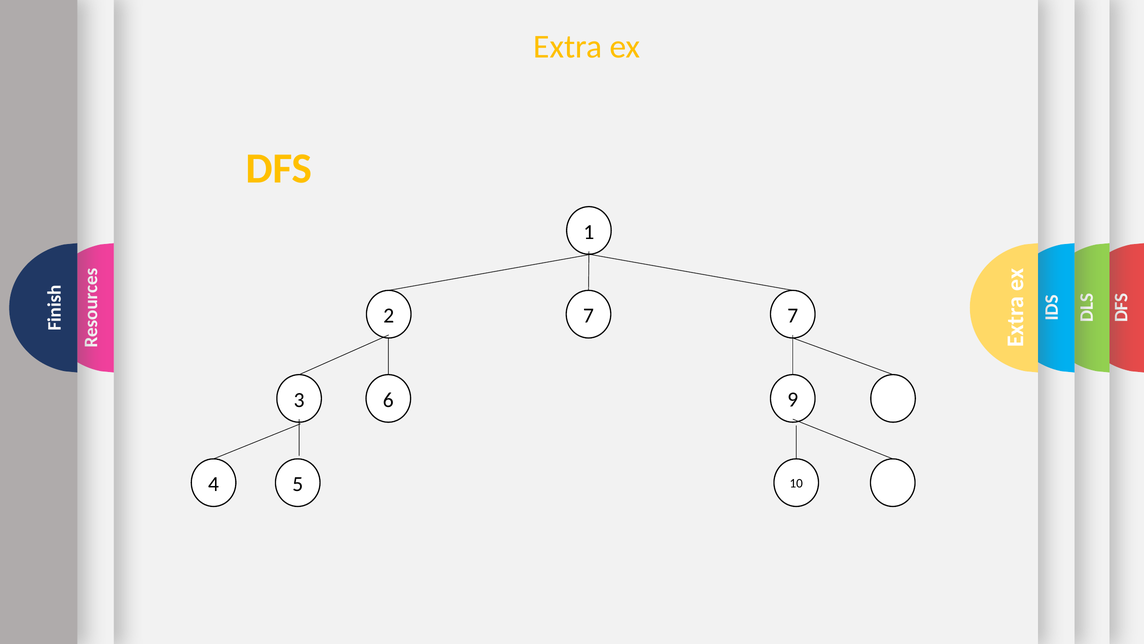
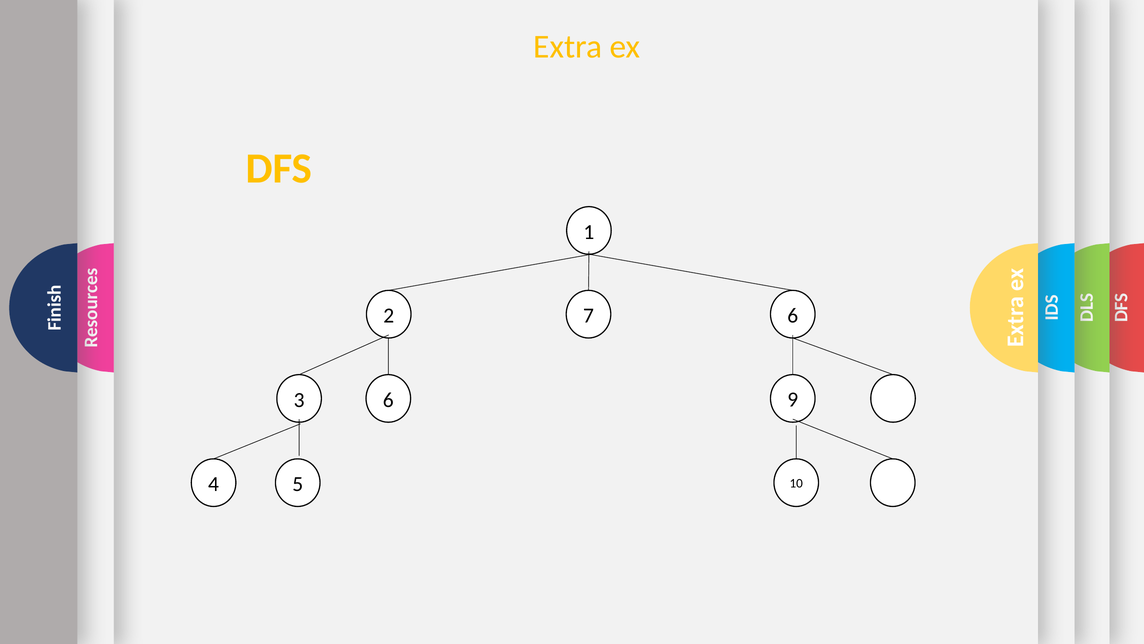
7 7: 7 -> 6
